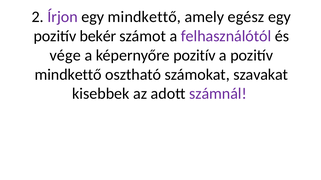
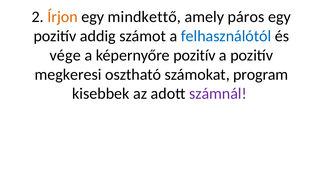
Írjon colour: purple -> orange
egész: egész -> páros
bekér: bekér -> addig
felhasználótól colour: purple -> blue
mindkettő at (68, 75): mindkettő -> megkeresi
szavakat: szavakat -> program
